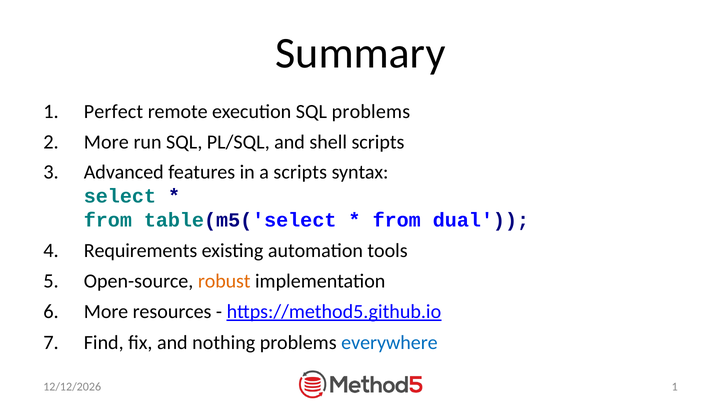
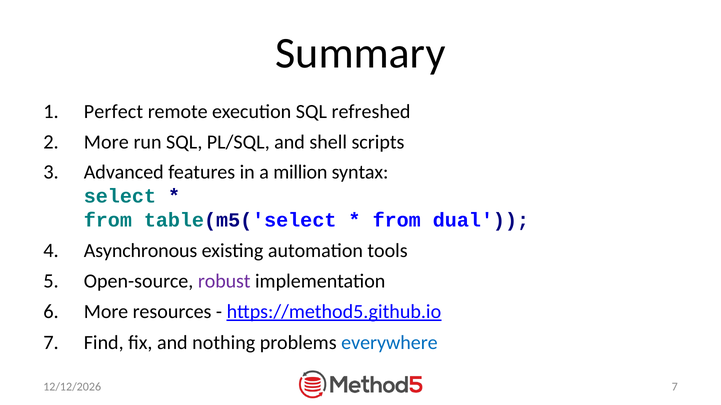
SQL problems: problems -> refreshed
a scripts: scripts -> million
Requirements: Requirements -> Asynchronous
robust colour: orange -> purple
1 at (675, 387): 1 -> 7
